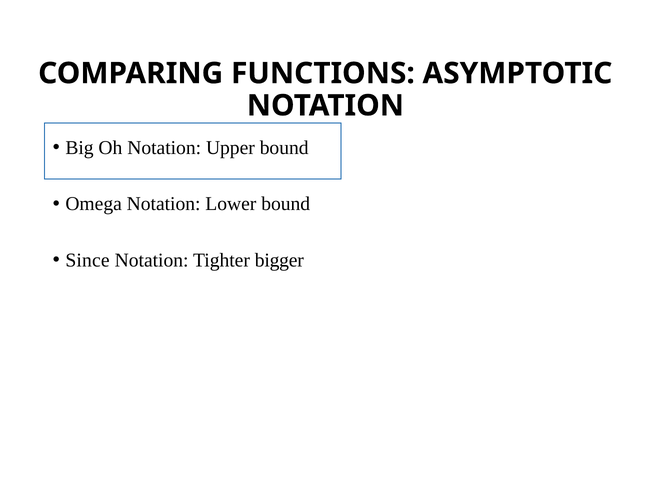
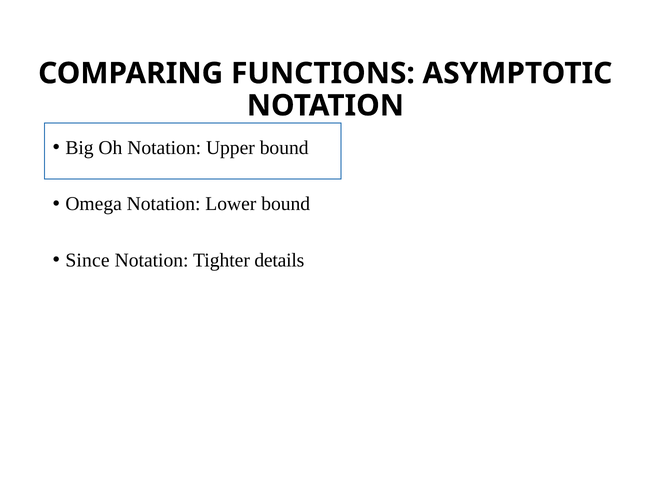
bigger: bigger -> details
